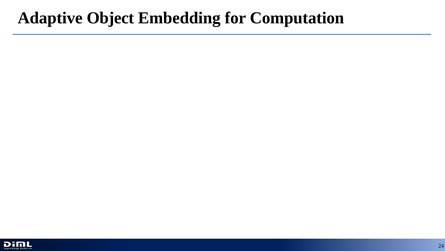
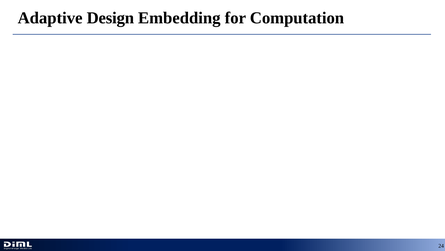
Object: Object -> Design
